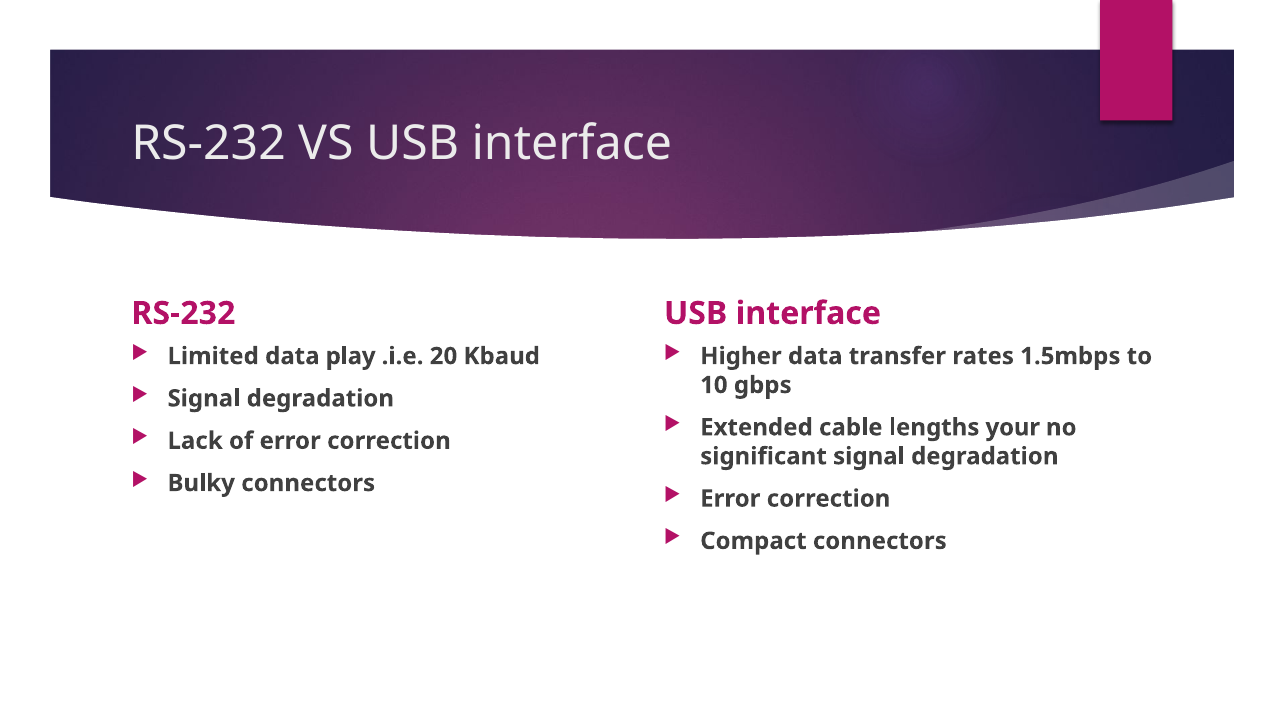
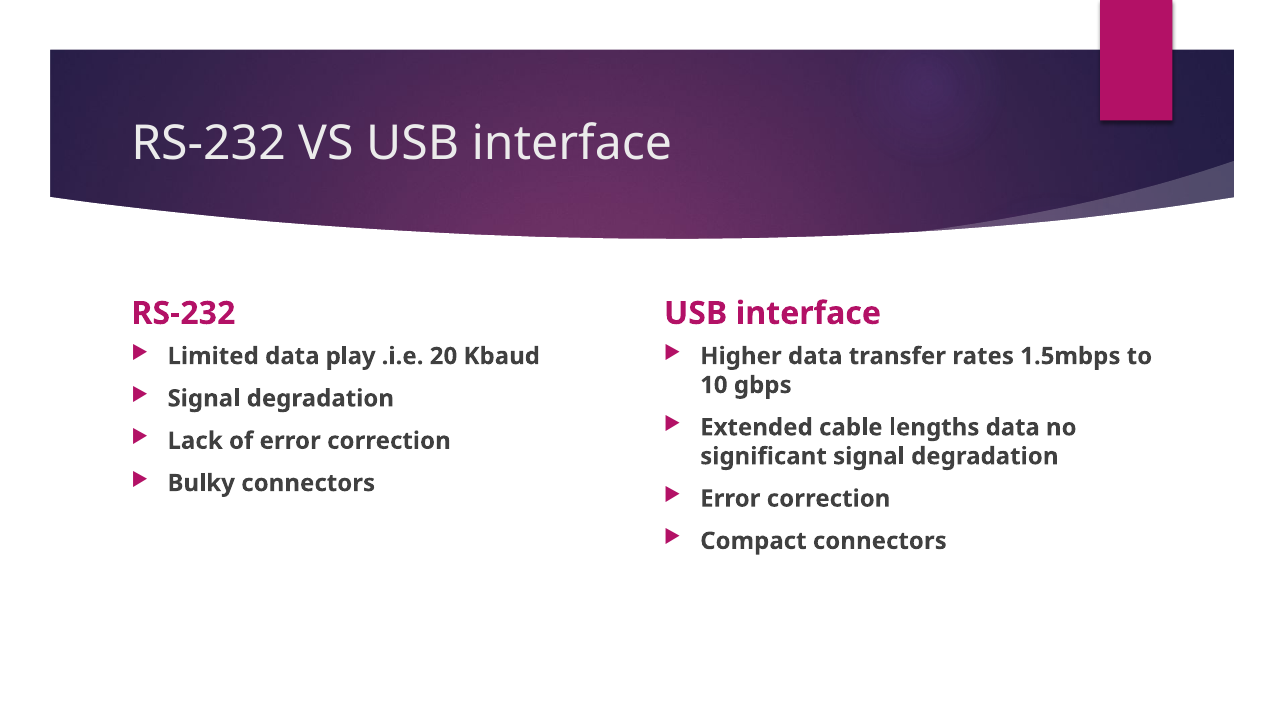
lengths your: your -> data
